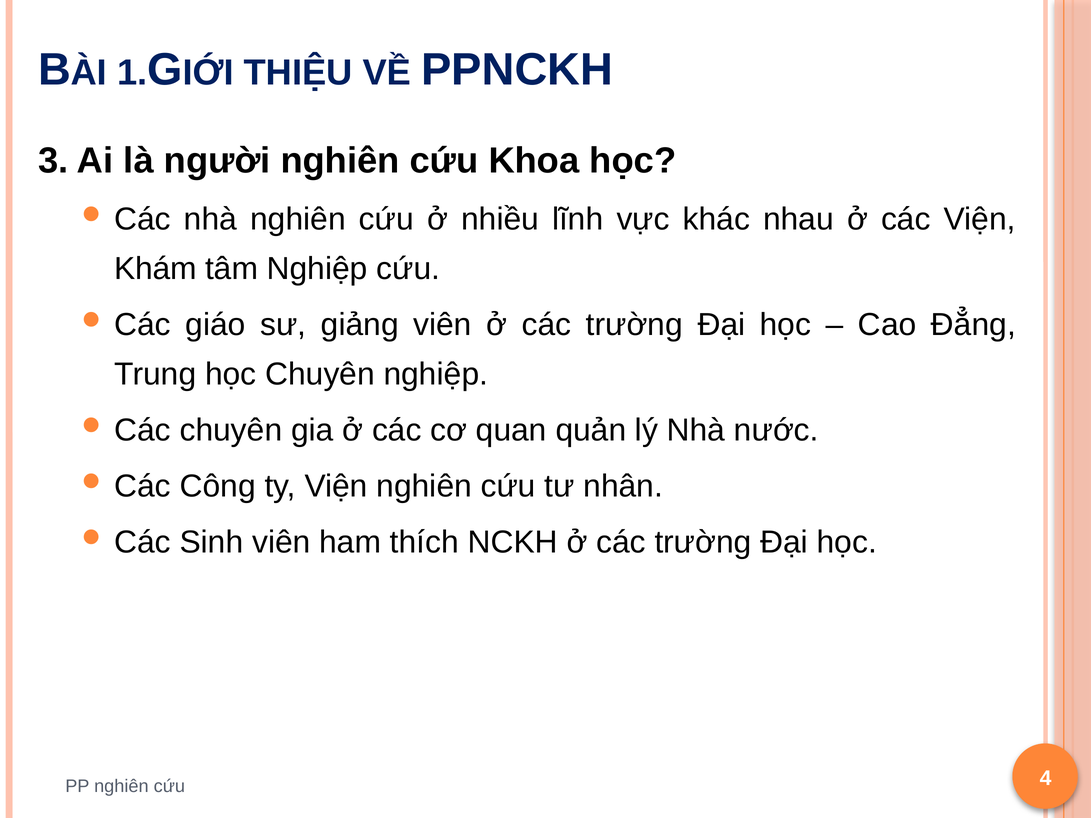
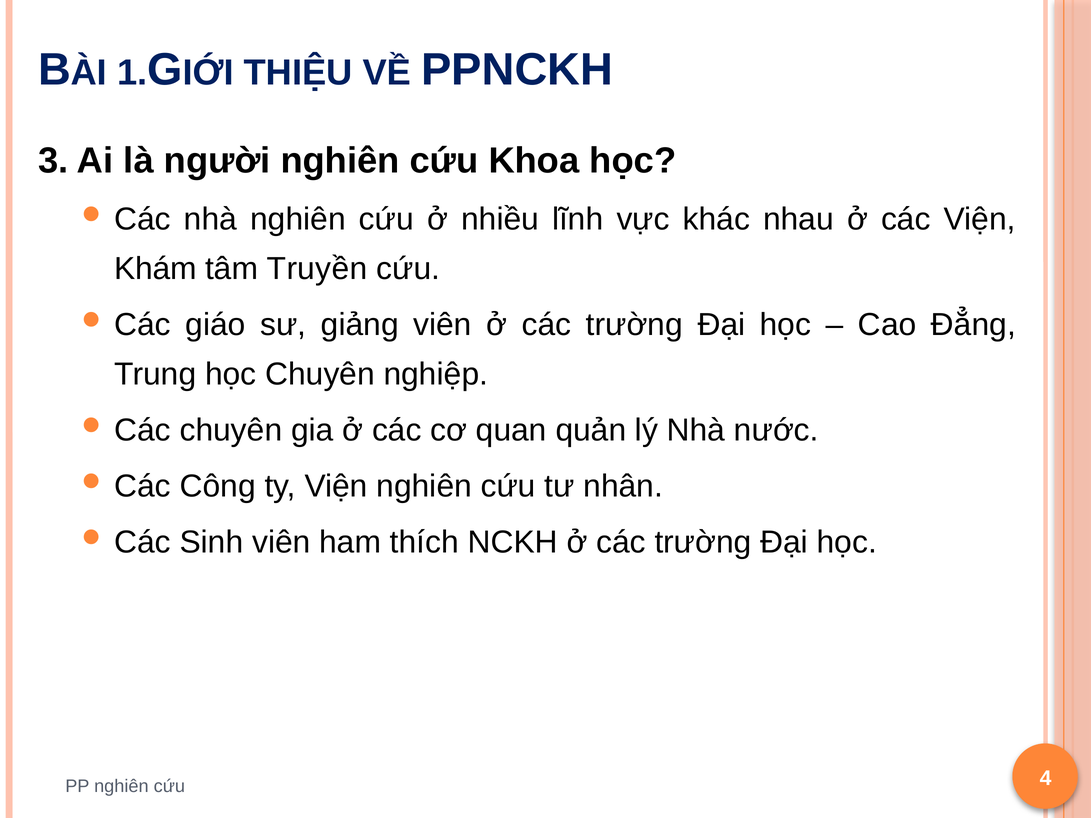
tâm Nghiệp: Nghiệp -> Truyền
